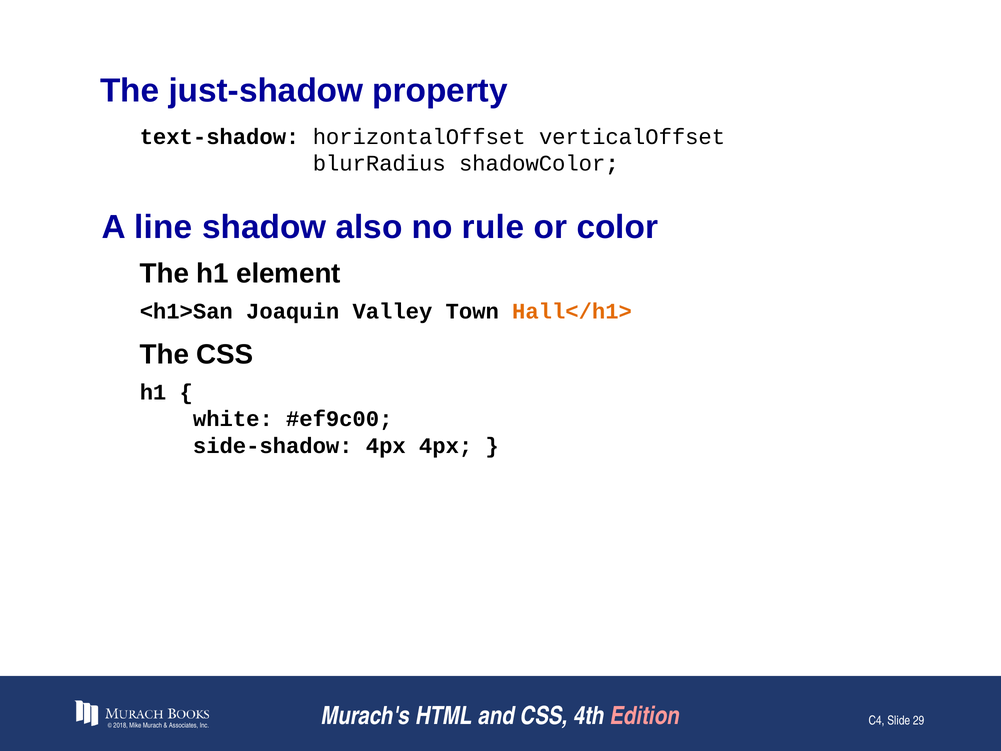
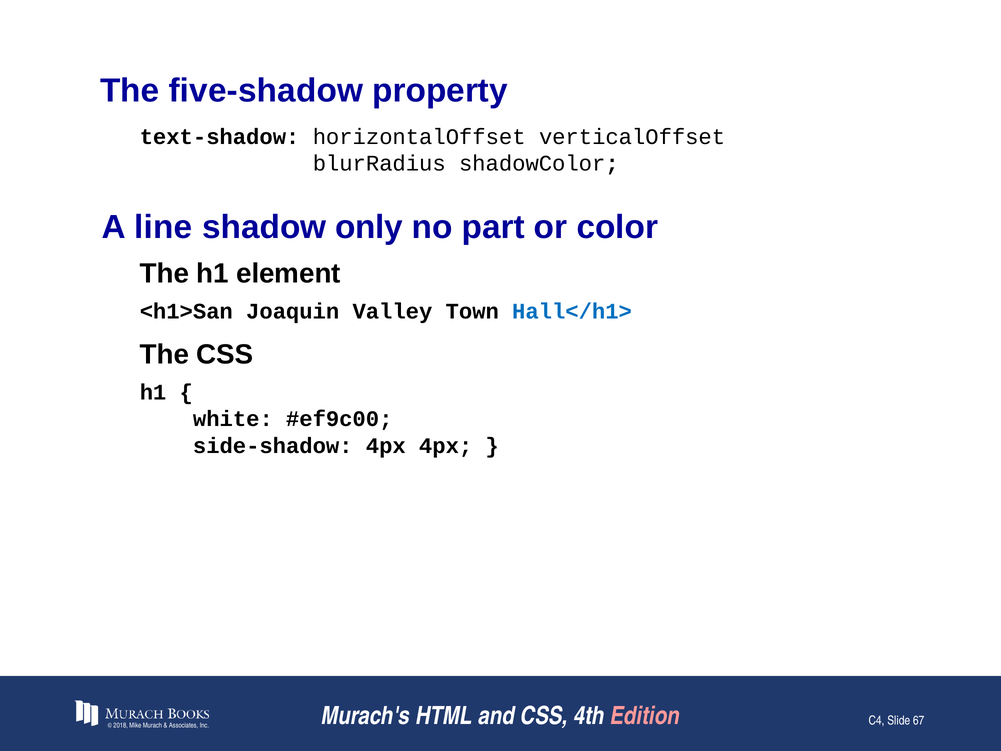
just-shadow: just-shadow -> five-shadow
also: also -> only
rule: rule -> part
Hall</h1> colour: orange -> blue
29: 29 -> 67
